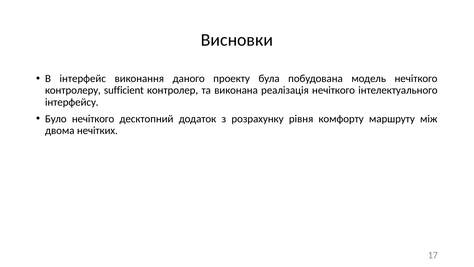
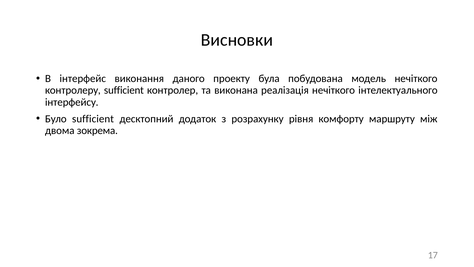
Було нечіткого: нечіткого -> sufficient
нечітких: нечітких -> зокрема
